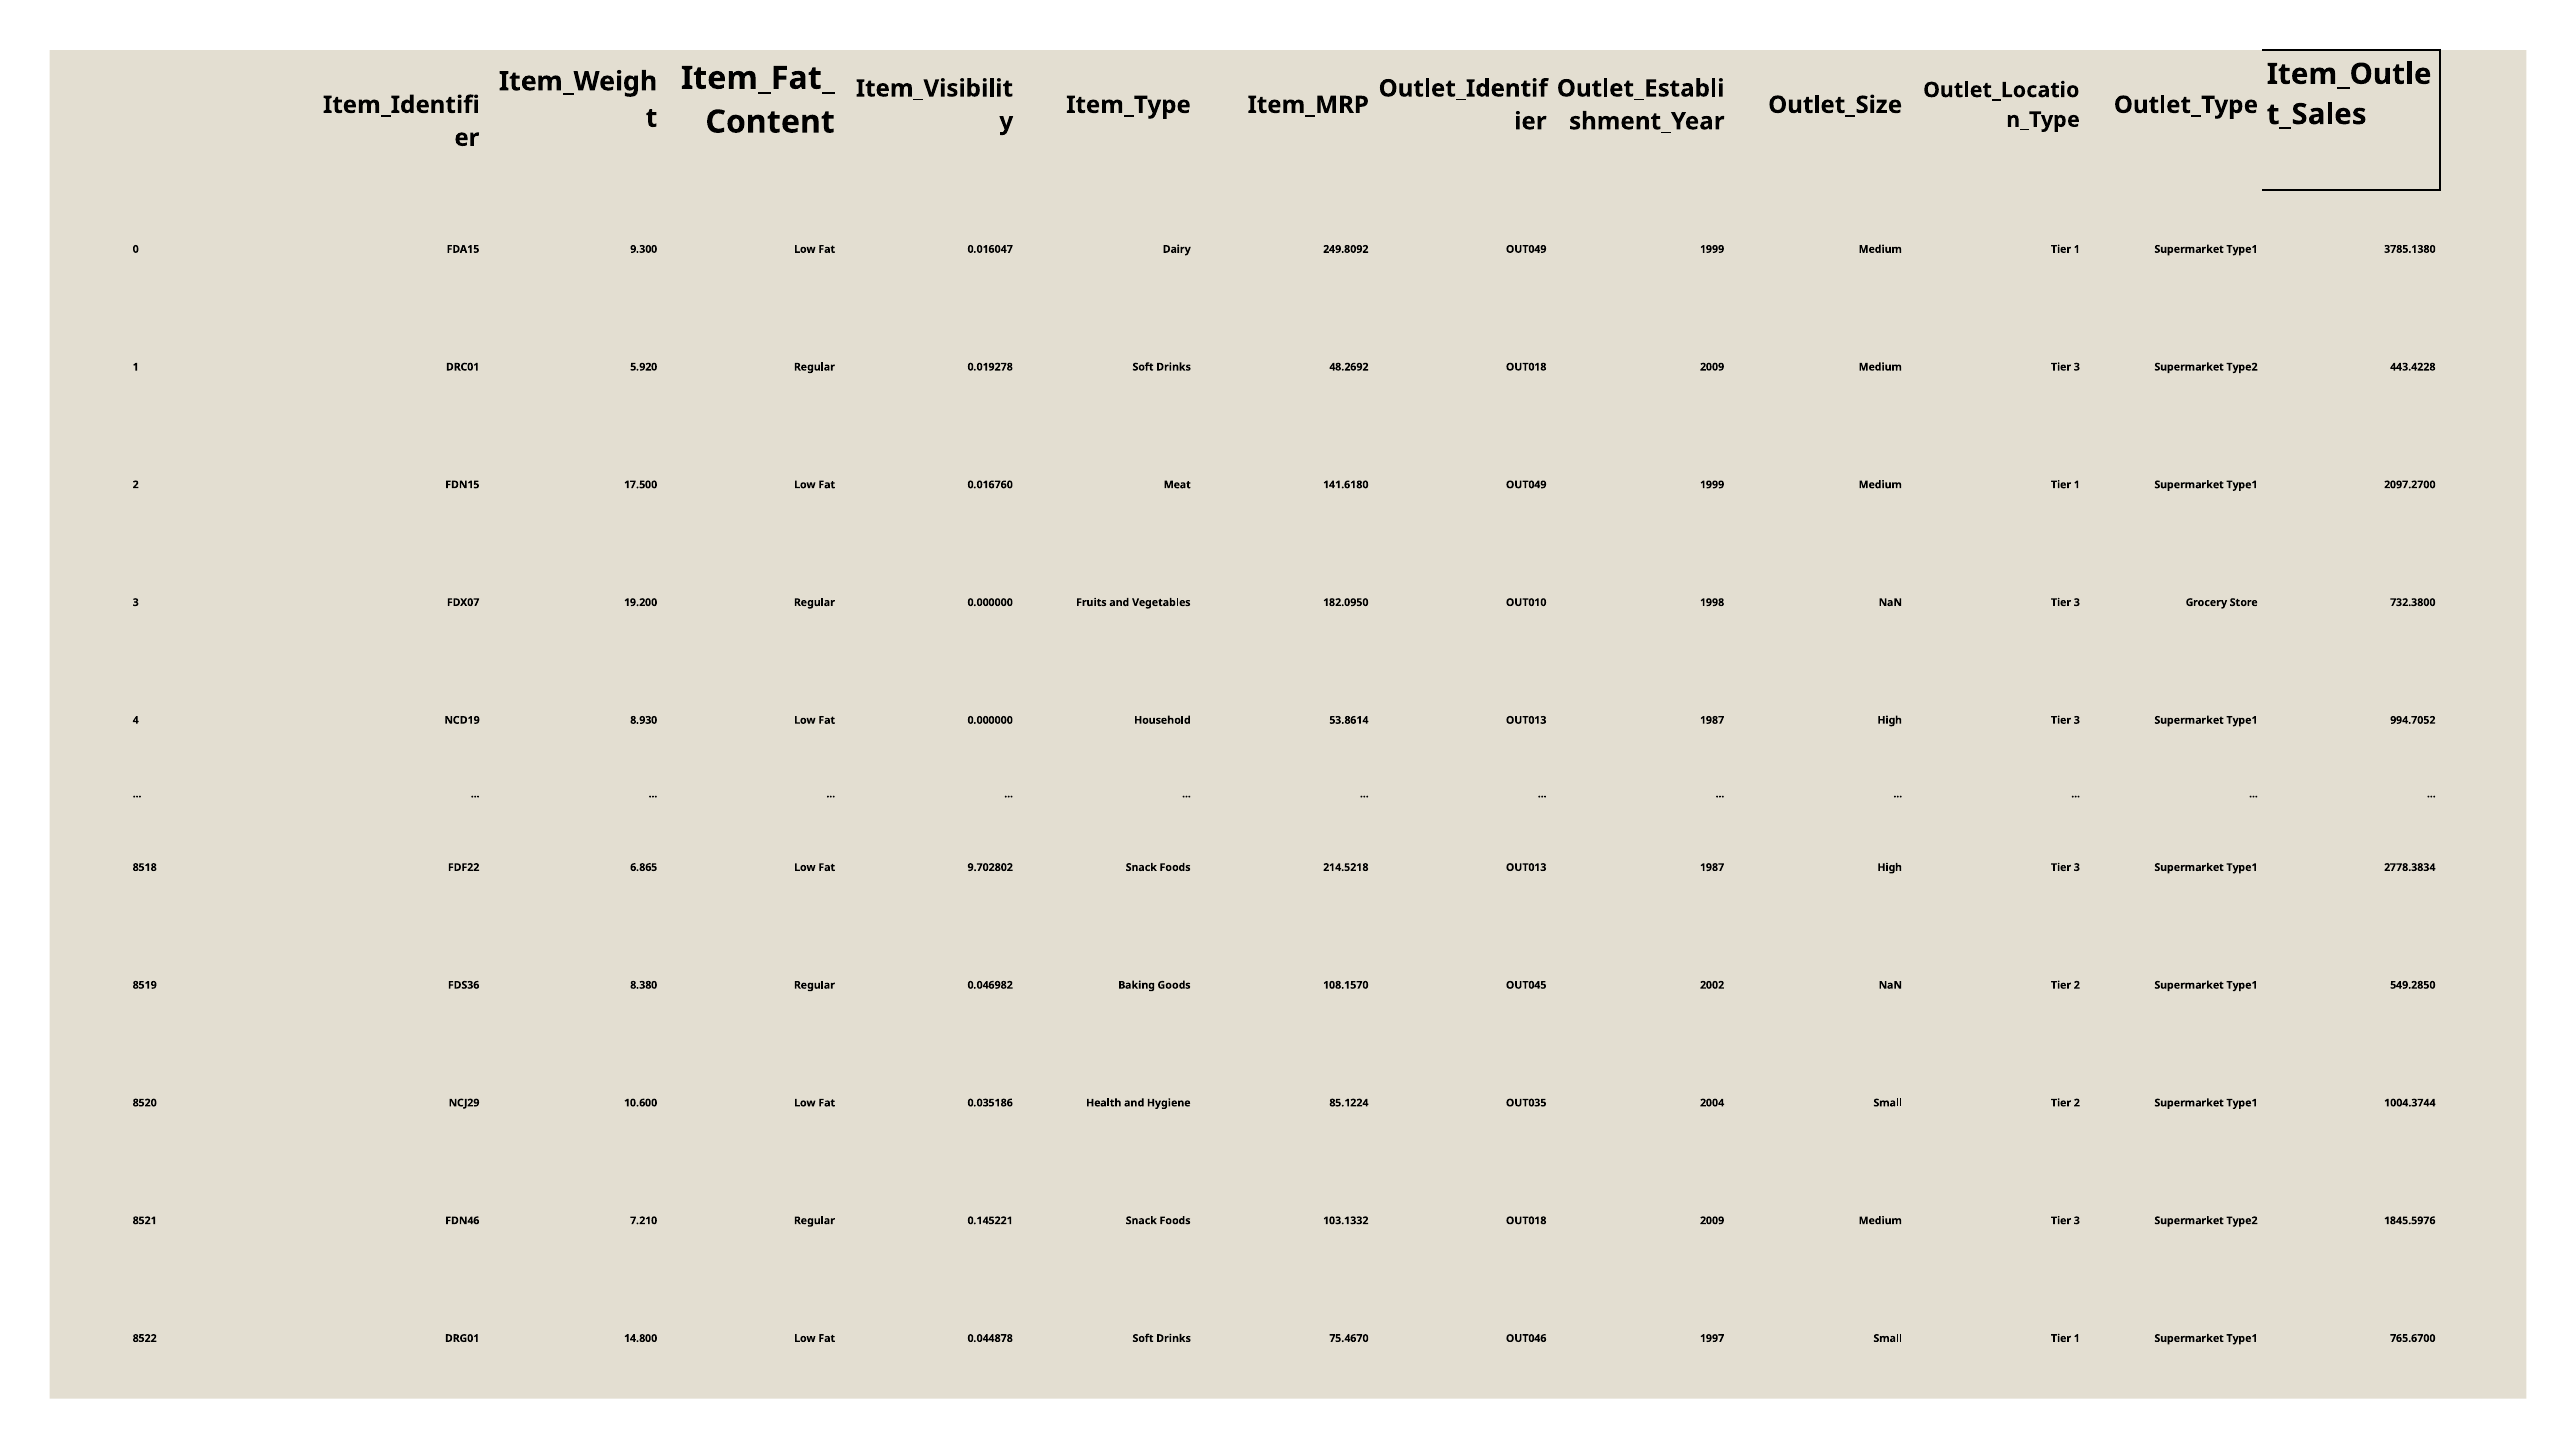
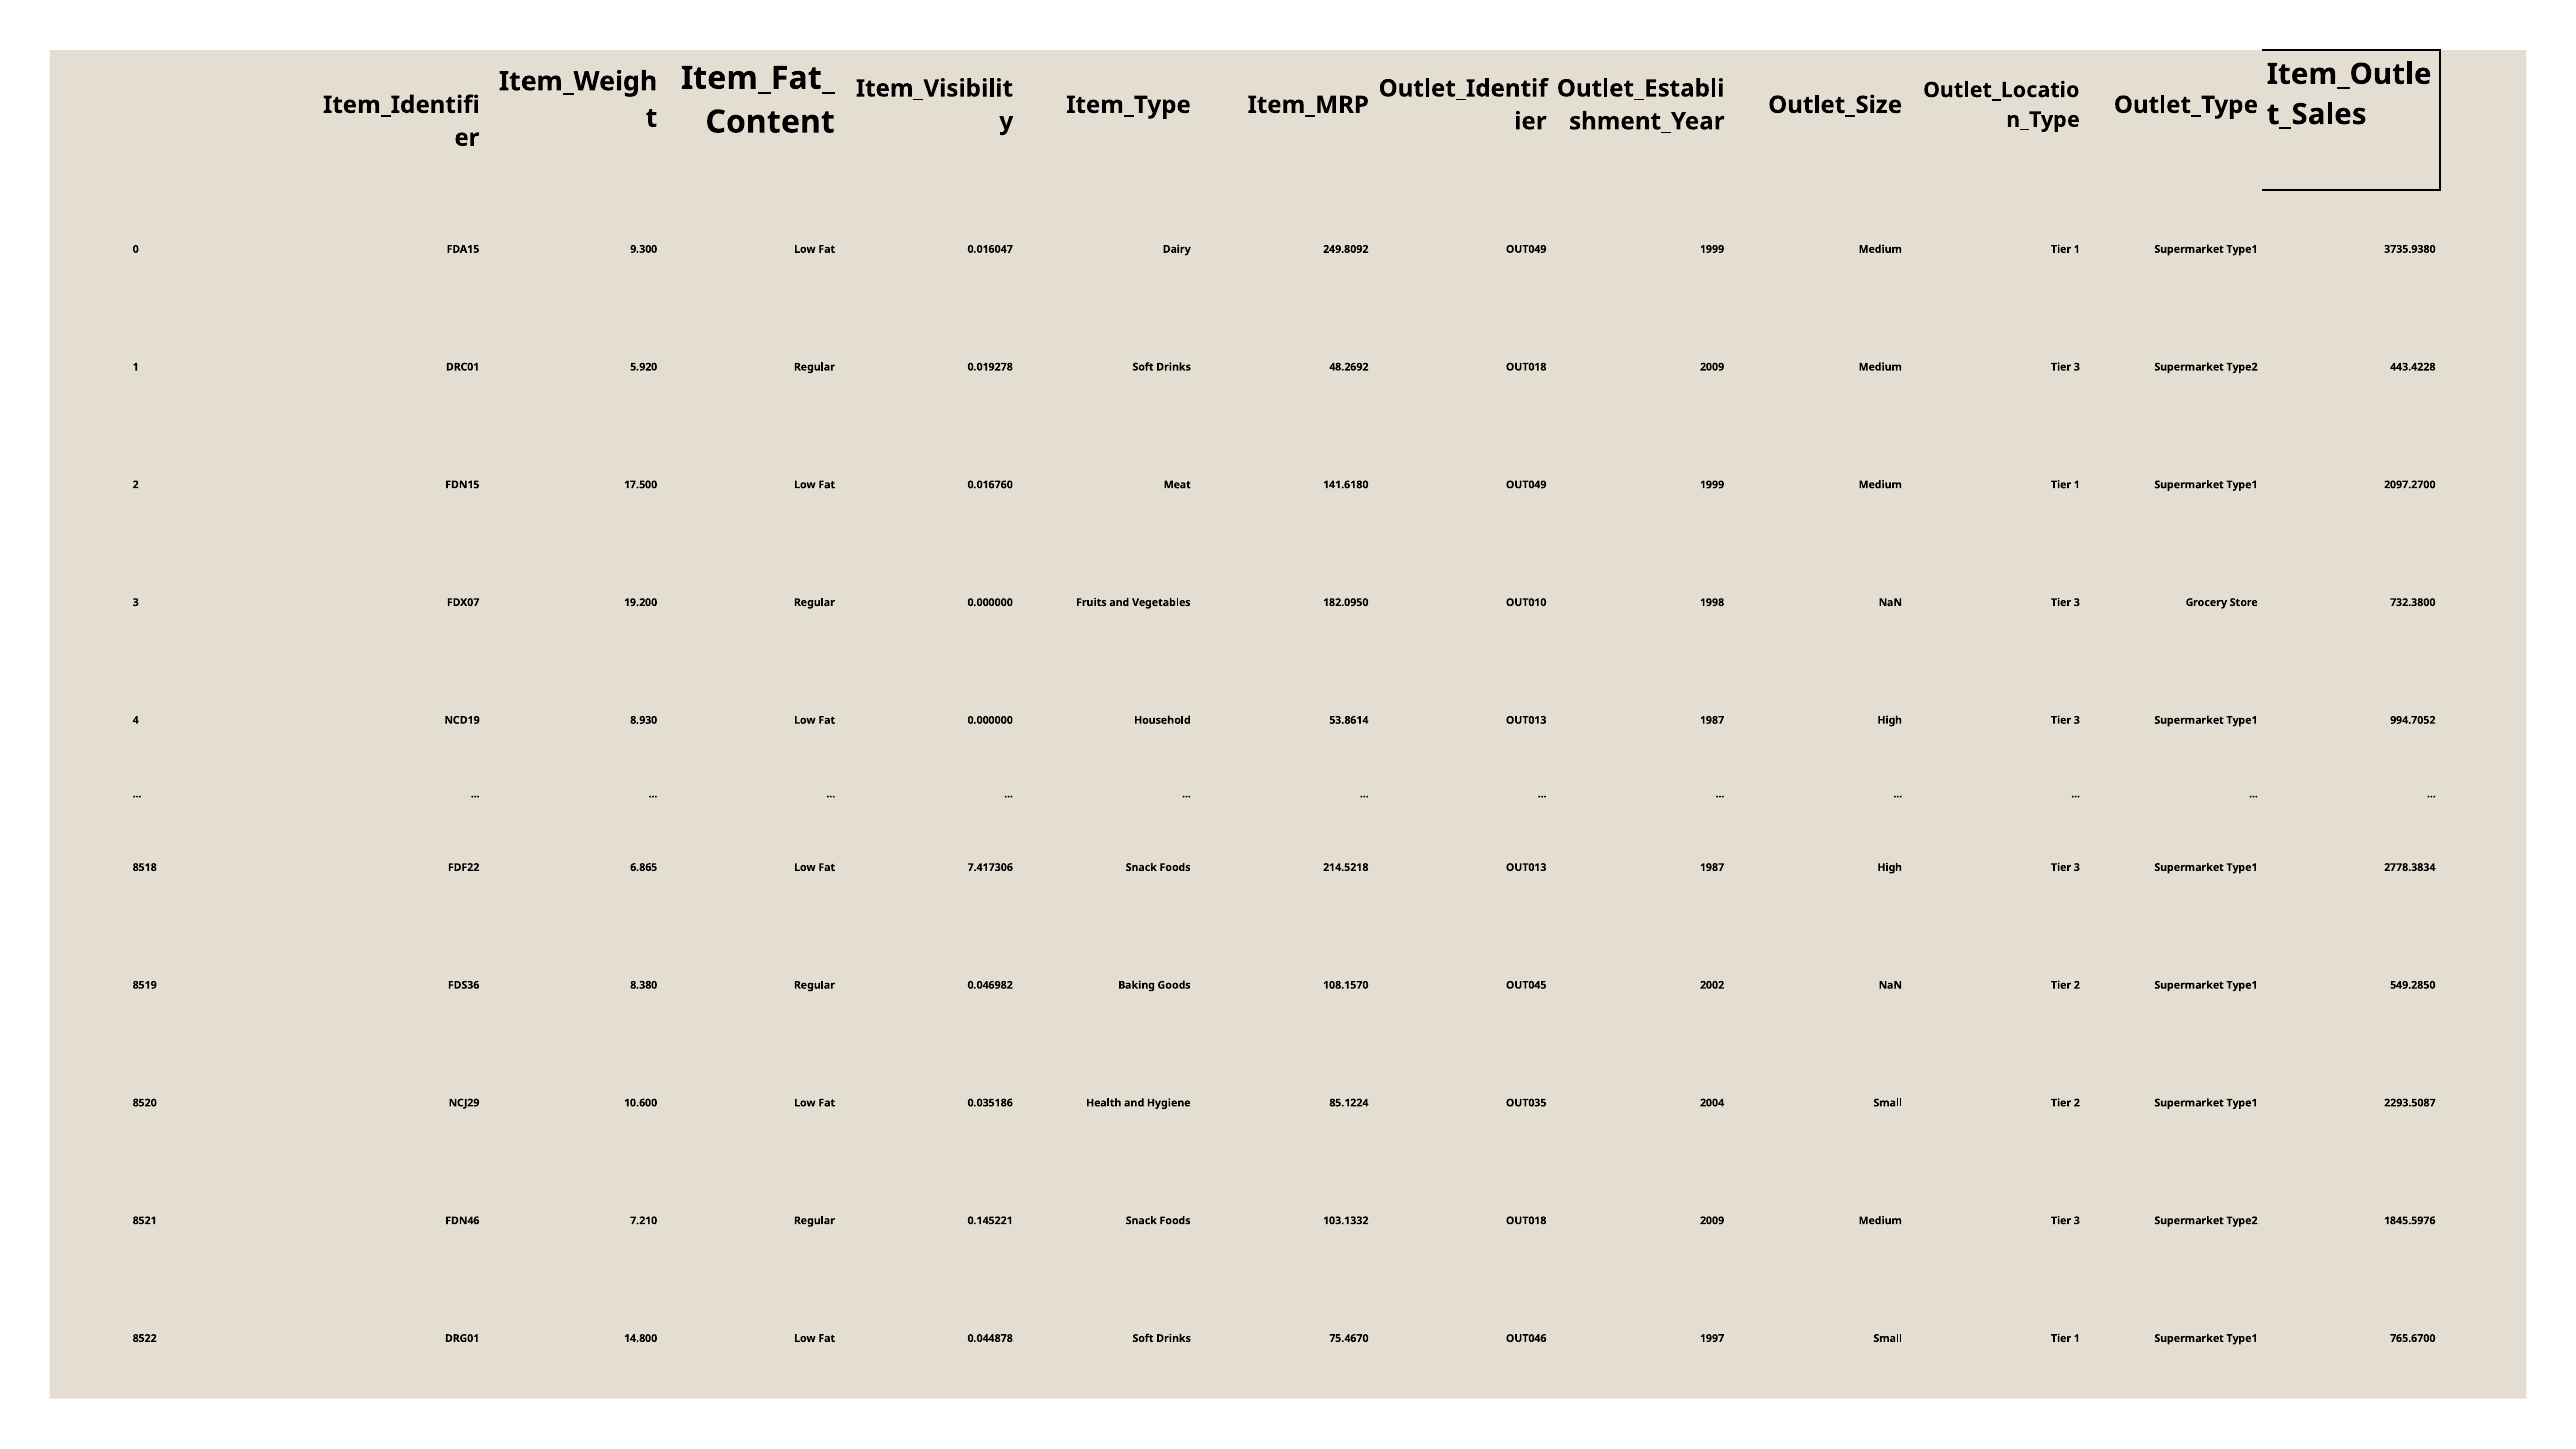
3785.1380: 3785.1380 -> 3735.9380
9.702802: 9.702802 -> 7.417306
1004.3744: 1004.3744 -> 2293.5087
